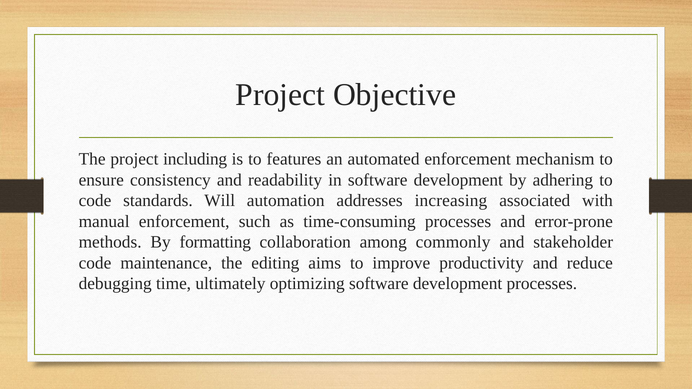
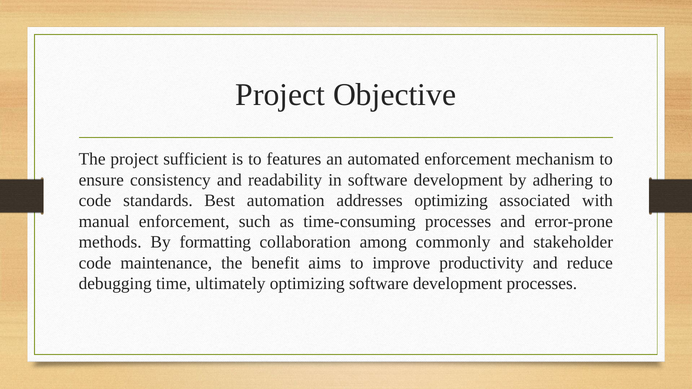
including: including -> sufficient
Will: Will -> Best
addresses increasing: increasing -> optimizing
editing: editing -> benefit
